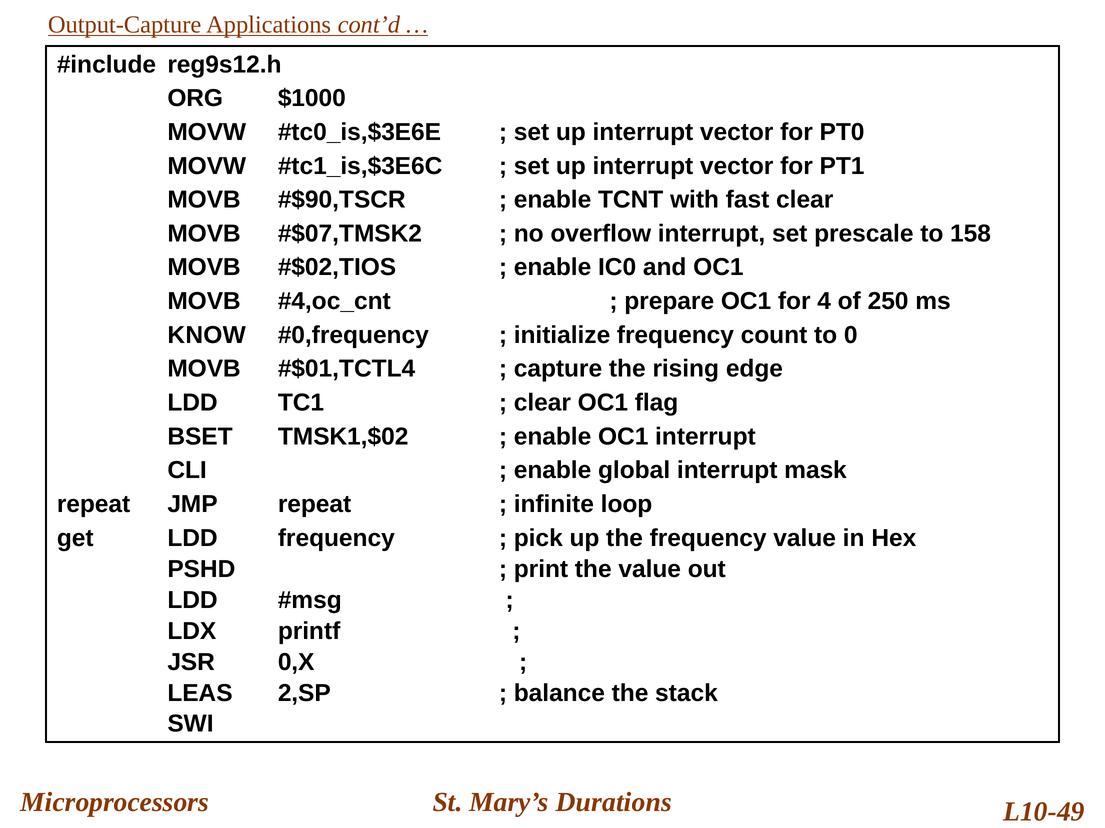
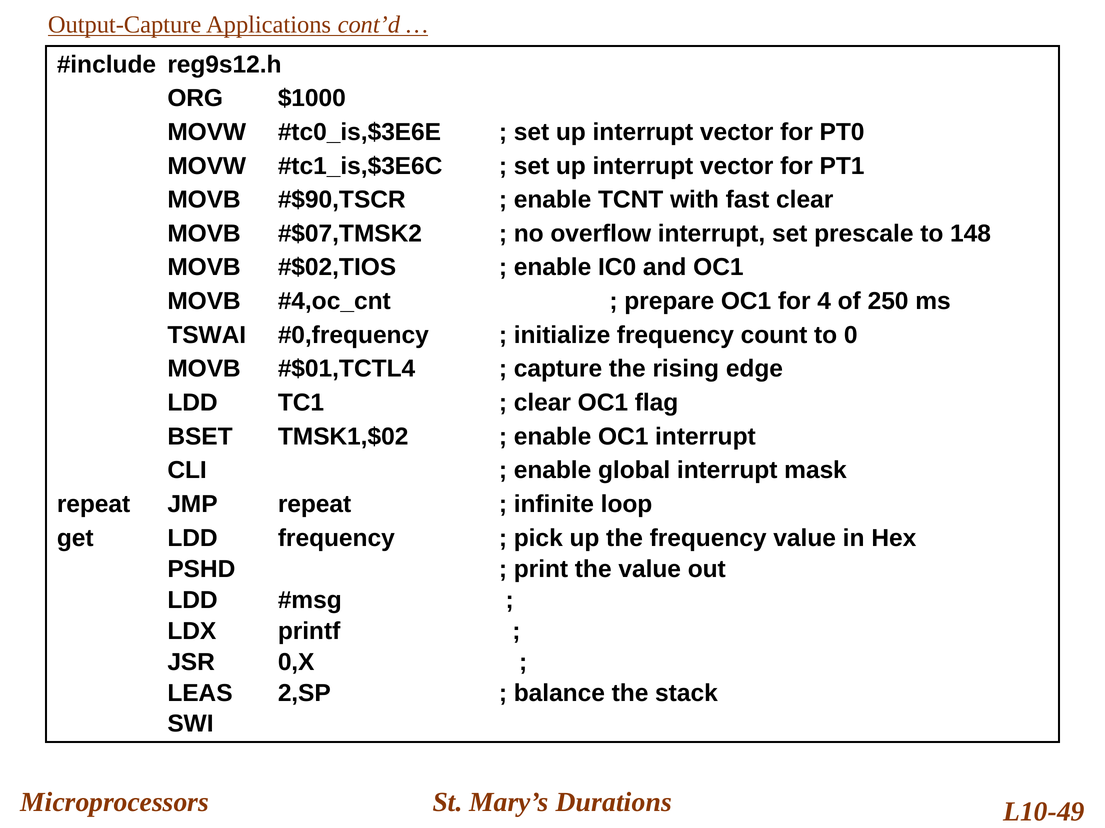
158: 158 -> 148
KNOW: KNOW -> TSWAI
